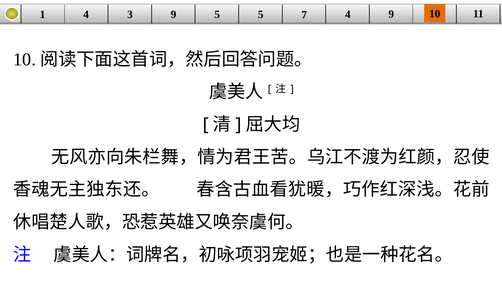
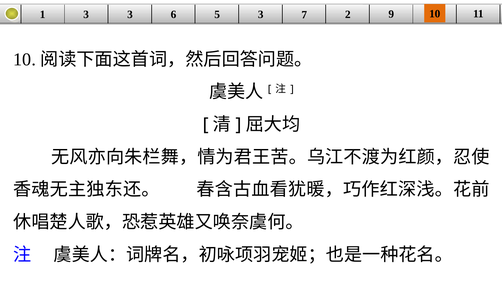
1 4: 4 -> 3
3 9: 9 -> 6
5 5: 5 -> 3
7 4: 4 -> 2
